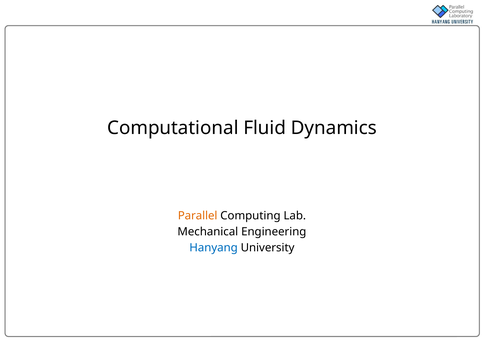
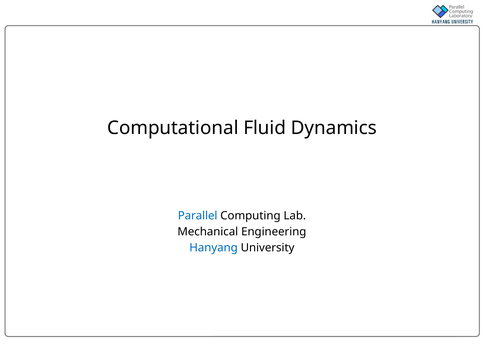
Parallel colour: orange -> blue
